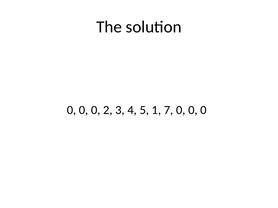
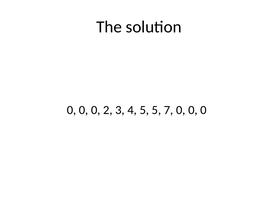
5 1: 1 -> 5
